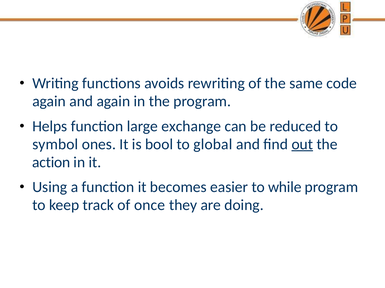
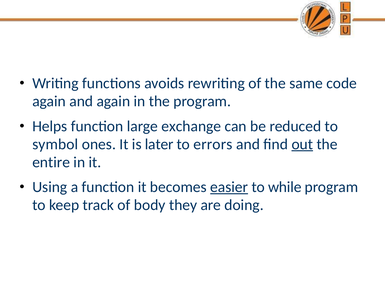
bool: bool -> later
global: global -> errors
action: action -> entire
easier underline: none -> present
once: once -> body
